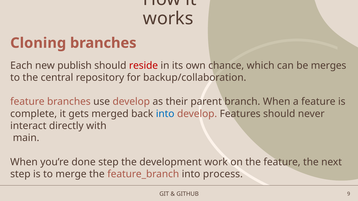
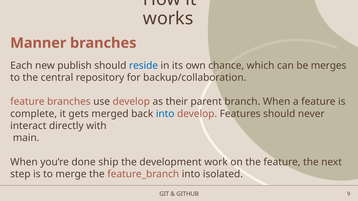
Cloning: Cloning -> Manner
reside colour: red -> blue
done step: step -> ship
process: process -> isolated
